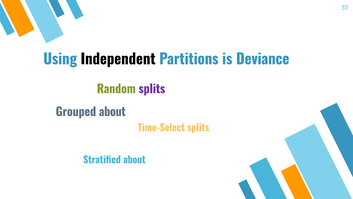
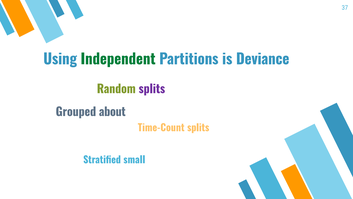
Independent colour: black -> green
Time-Select: Time-Select -> Time-Count
Stratified about: about -> small
